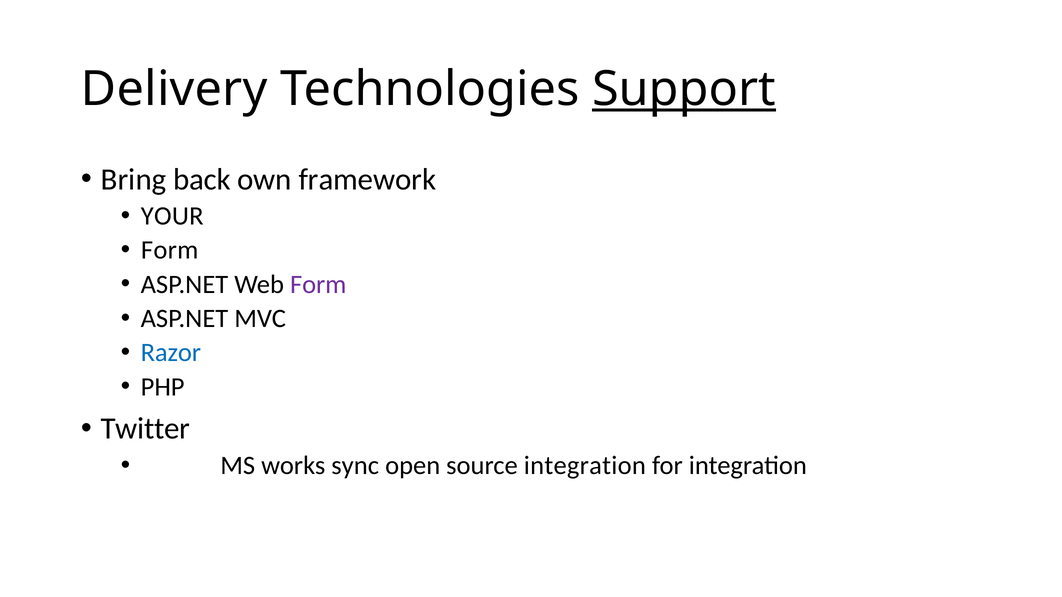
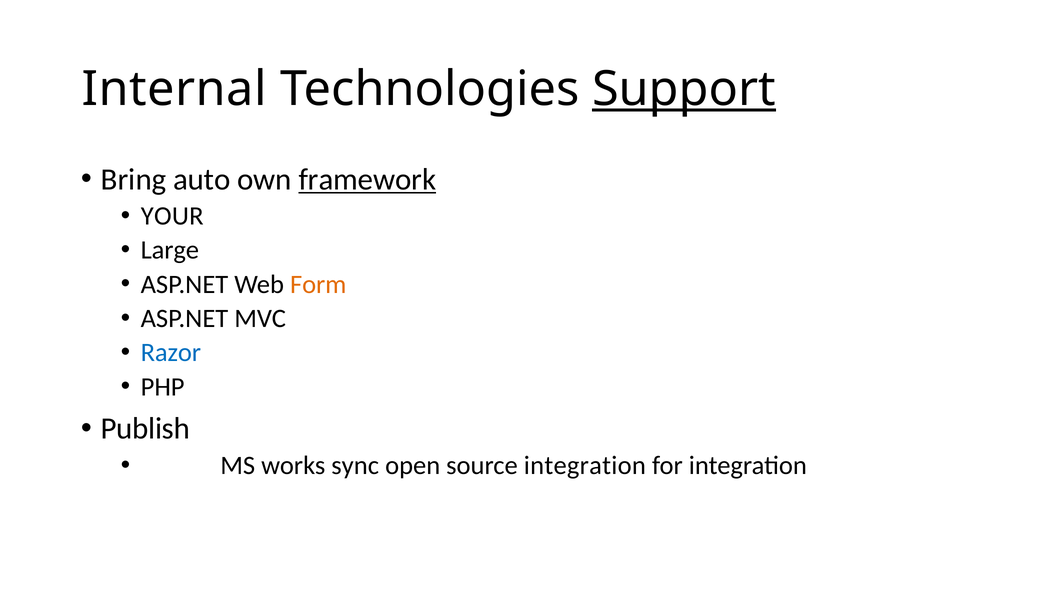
Delivery: Delivery -> Internal
back: back -> auto
framework underline: none -> present
Form at (170, 250): Form -> Large
Form at (318, 284) colour: purple -> orange
Twitter: Twitter -> Publish
